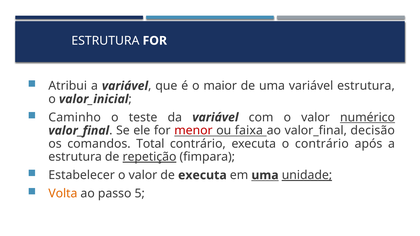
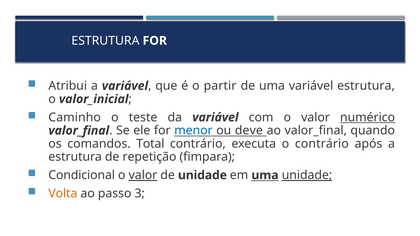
maior: maior -> partir
menor colour: red -> blue
faixa: faixa -> deve
decisão: decisão -> quando
repetição underline: present -> none
Estabelecer: Estabelecer -> Condicional
valor at (143, 175) underline: none -> present
de executa: executa -> unidade
5: 5 -> 3
